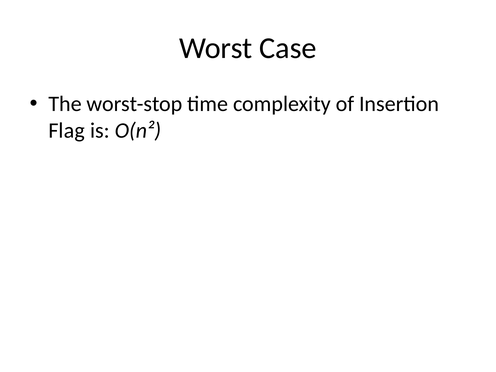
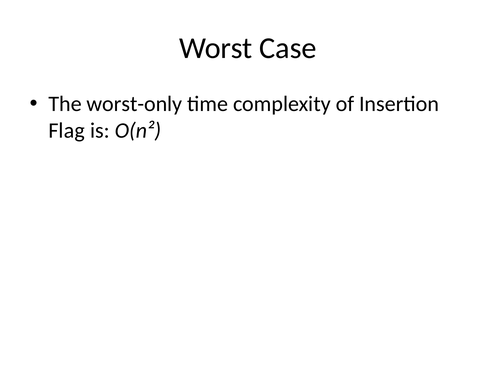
worst-stop: worst-stop -> worst-only
